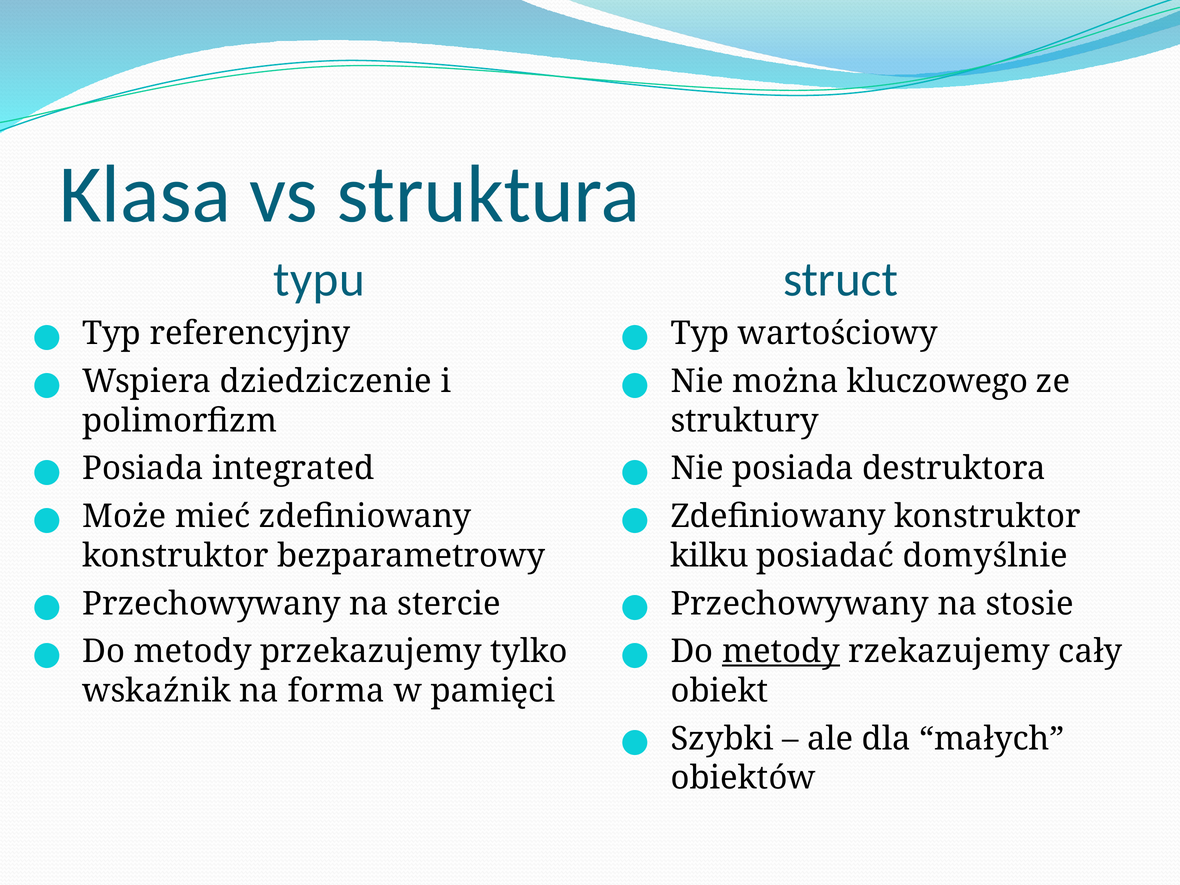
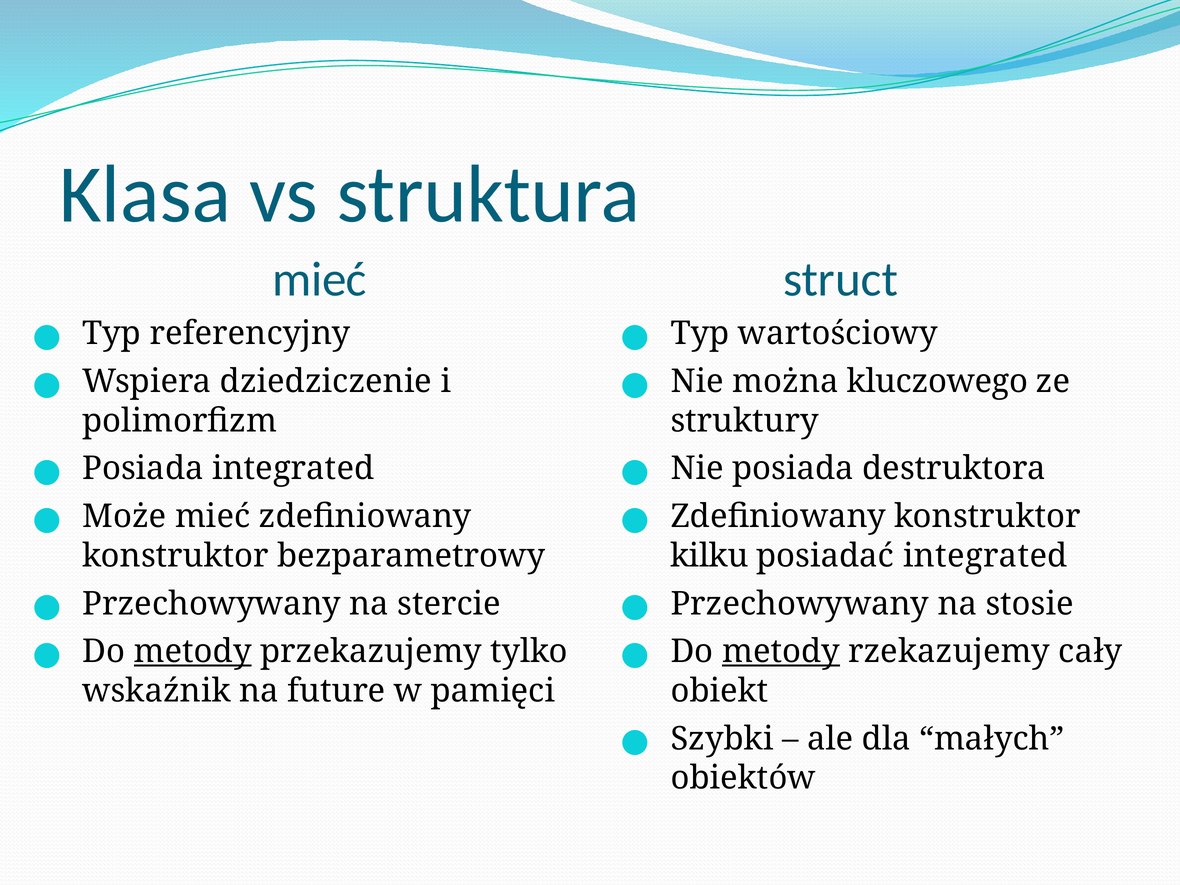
typu at (319, 280): typu -> mieć
posiadać domyślnie: domyślnie -> integrated
metody at (193, 652) underline: none -> present
forma: forma -> future
